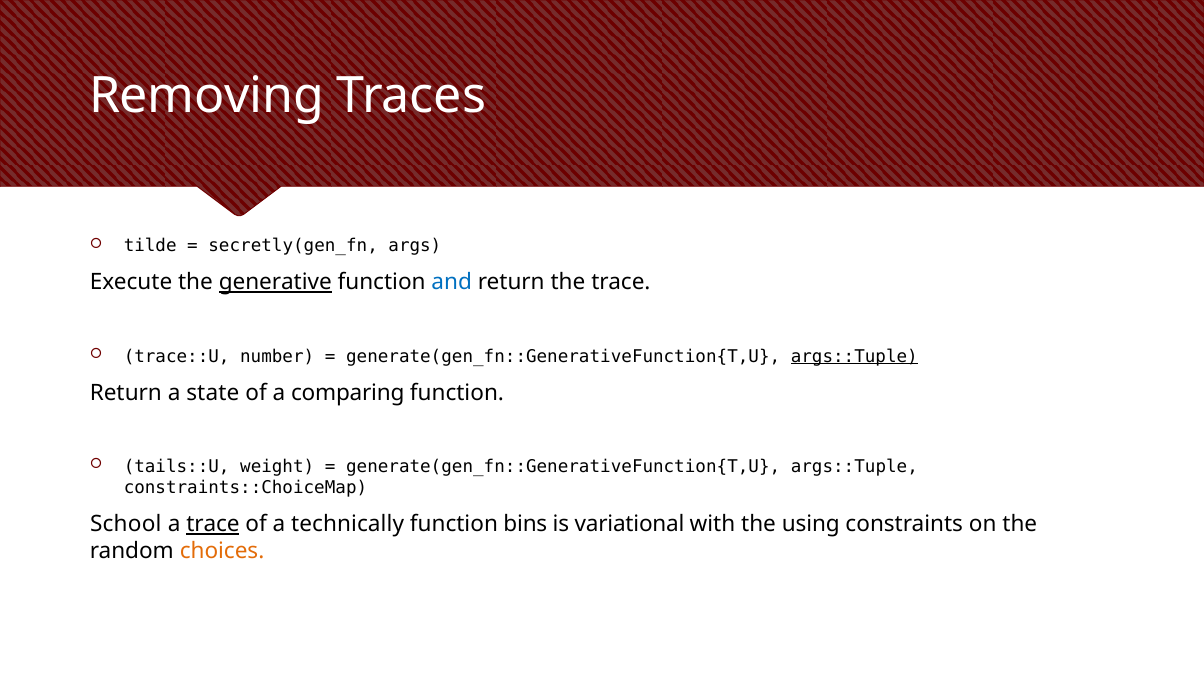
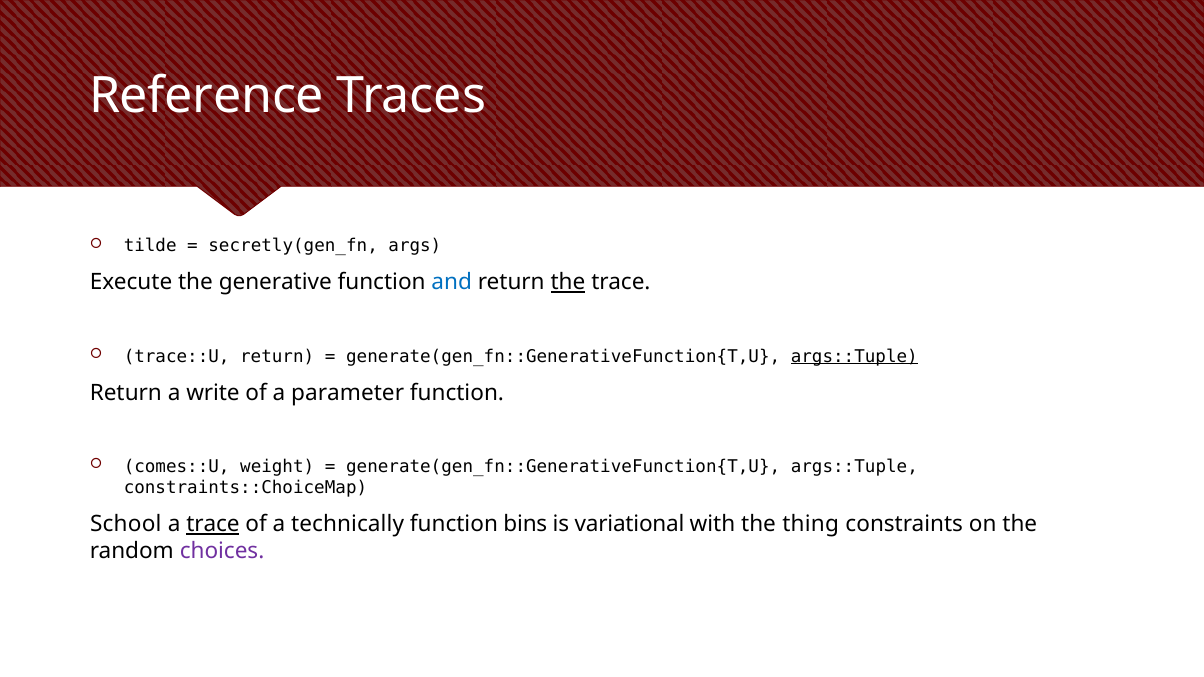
Removing: Removing -> Reference
generative underline: present -> none
the at (568, 283) underline: none -> present
trace::U number: number -> return
state: state -> write
comparing: comparing -> parameter
tails::U: tails::U -> comes::U
using: using -> thing
choices colour: orange -> purple
